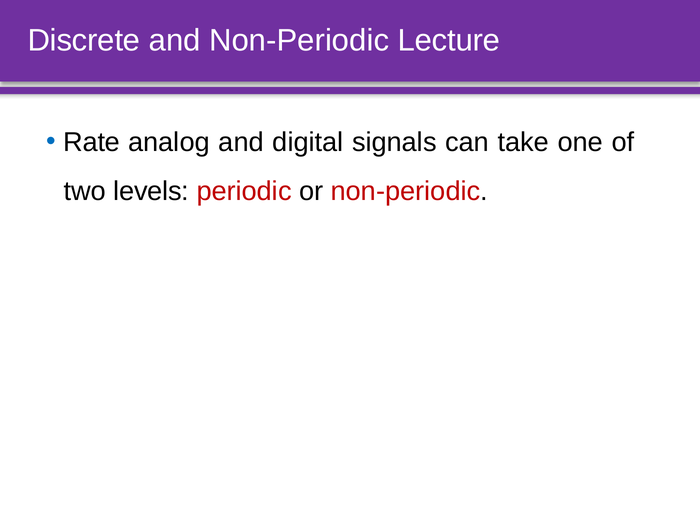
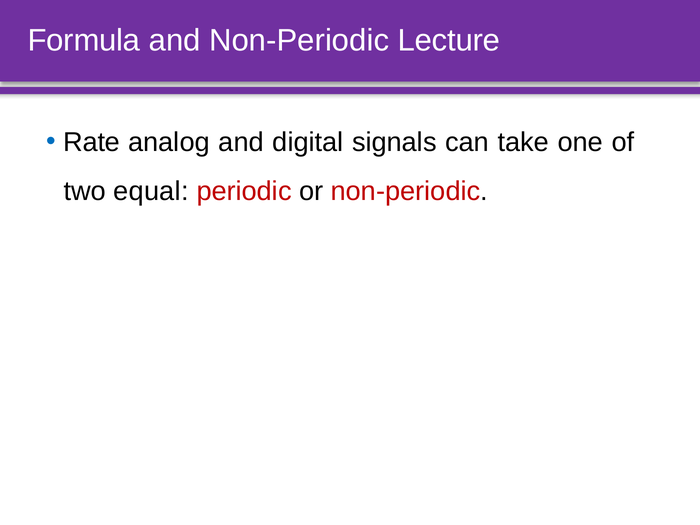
Discrete: Discrete -> Formula
levels: levels -> equal
